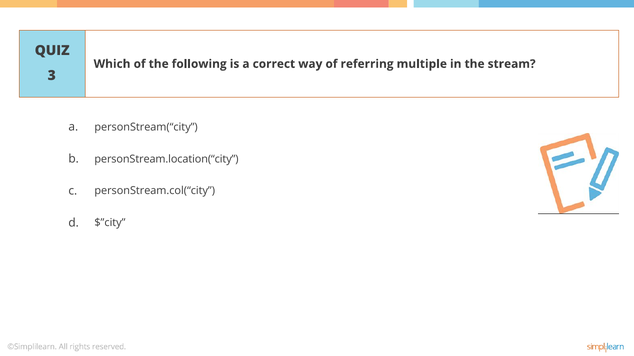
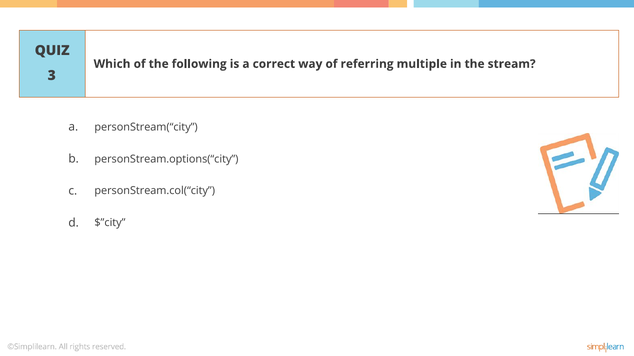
personStream.location(“city: personStream.location(“city -> personStream.options(“city
